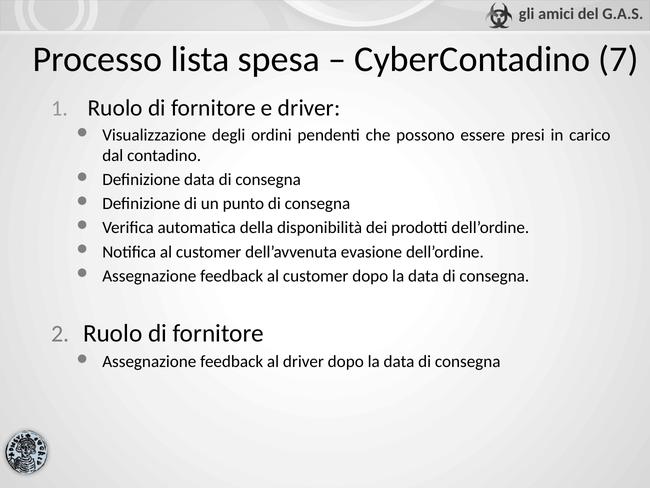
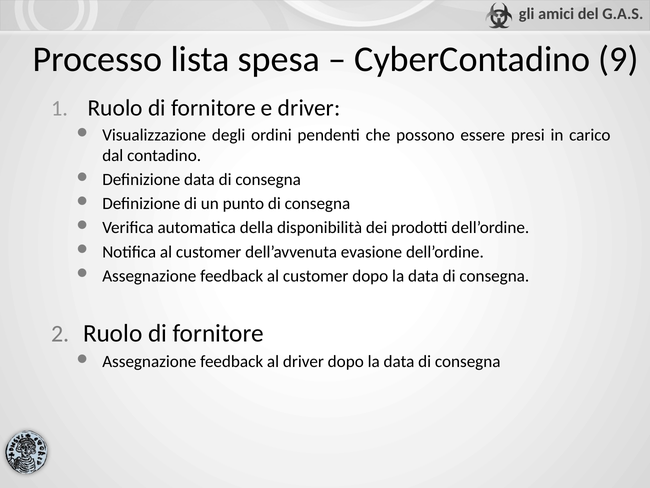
7: 7 -> 9
